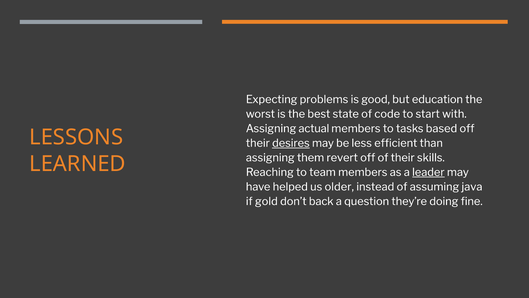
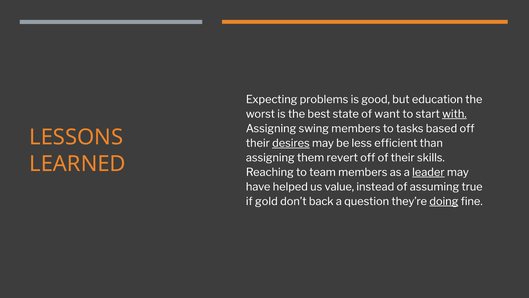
code: code -> want
with underline: none -> present
actual: actual -> swing
older: older -> value
java: java -> true
doing underline: none -> present
